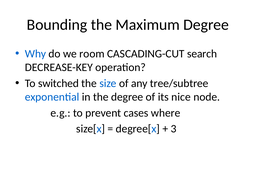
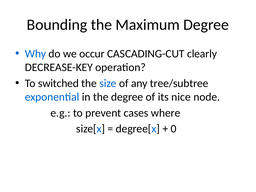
room: room -> occur
search: search -> clearly
3: 3 -> 0
